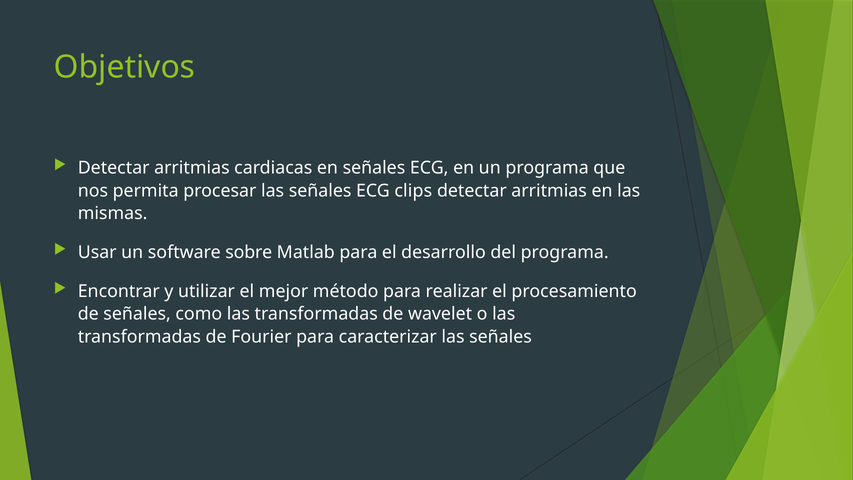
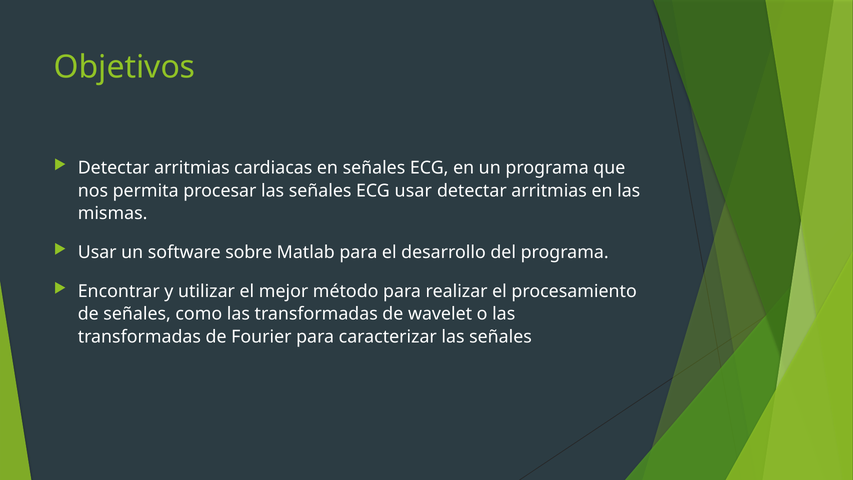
ECG clips: clips -> usar
